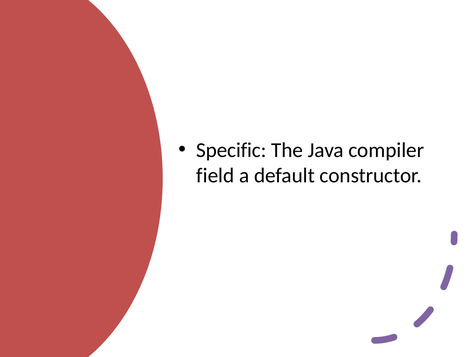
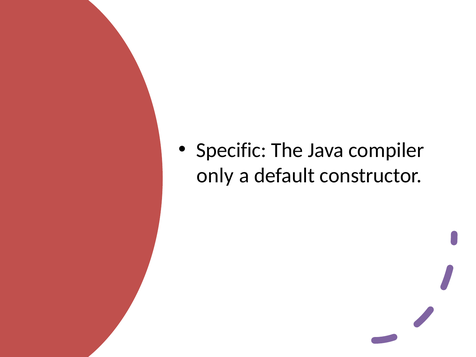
field: field -> only
